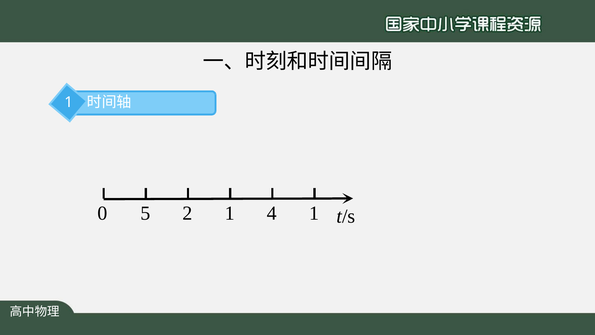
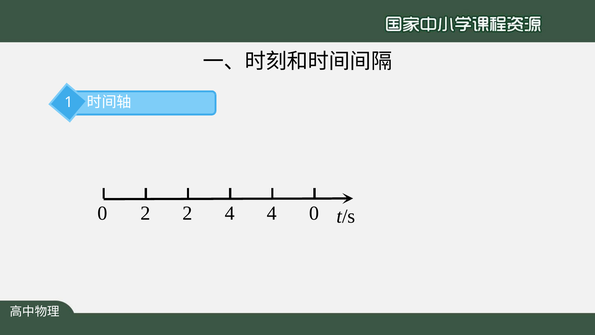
0 5: 5 -> 2
2 1: 1 -> 4
4 1: 1 -> 0
